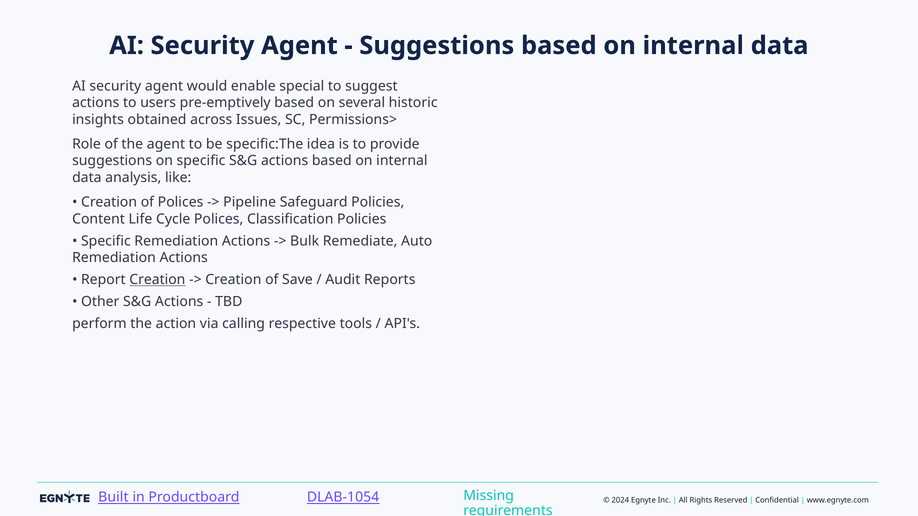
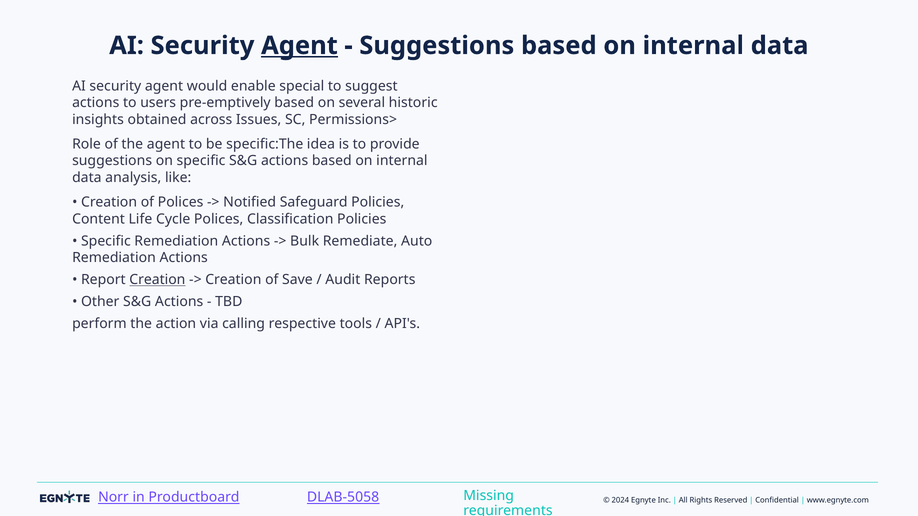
Agent at (299, 46) underline: none -> present
Pipeline: Pipeline -> Notified
Built: Built -> Norr
DLAB-1054: DLAB-1054 -> DLAB-5058
